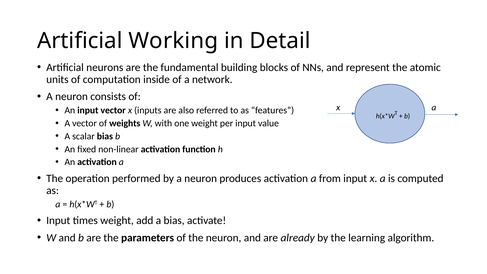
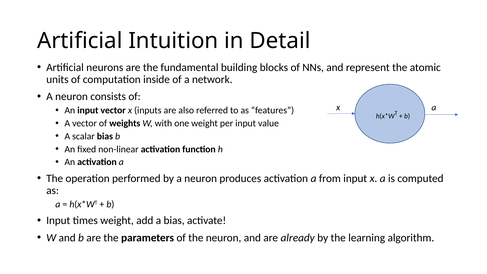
Working: Working -> Intuition
